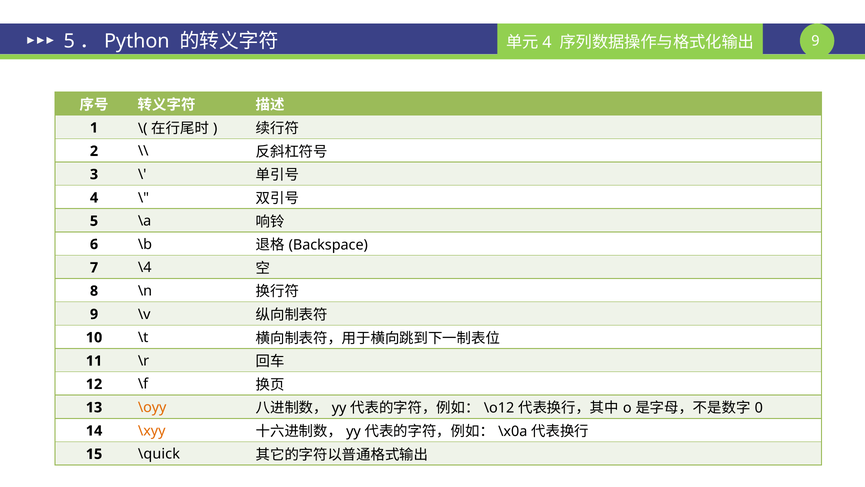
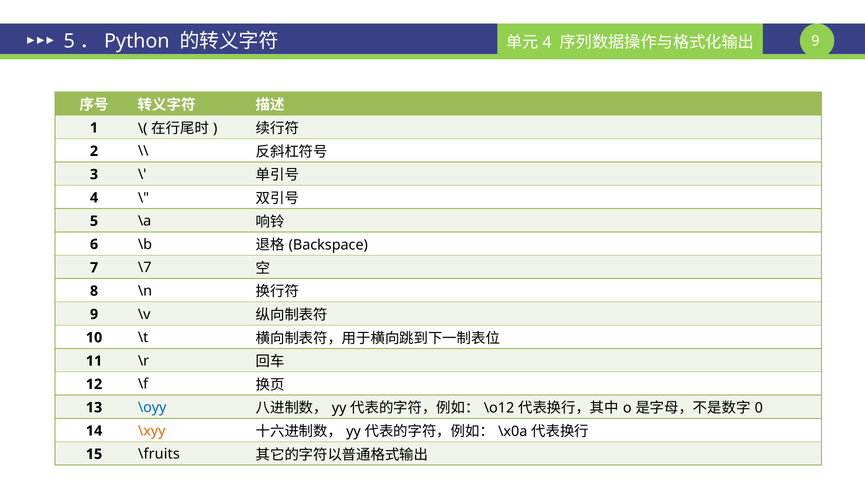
\4: \4 -> \7
\oyy colour: orange -> blue
\quick: \quick -> \fruits
